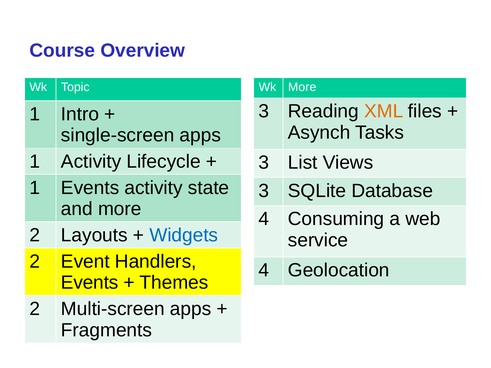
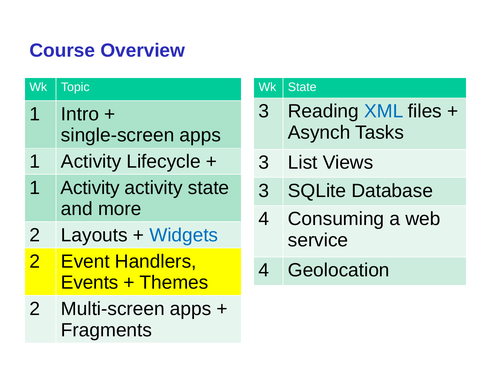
Wk More: More -> State
XML colour: orange -> blue
Events at (90, 188): Events -> Activity
